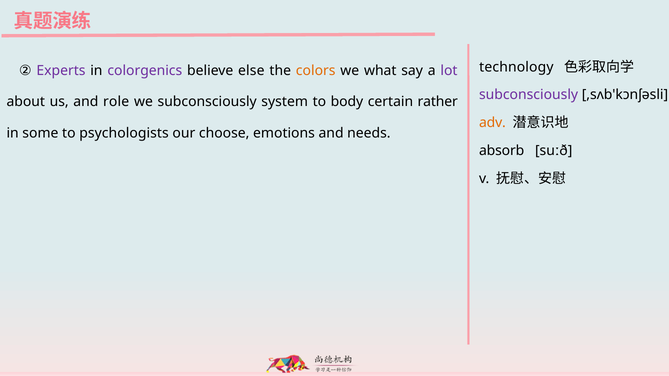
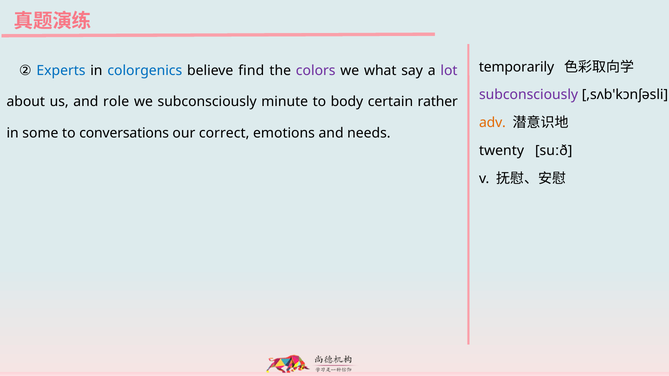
technology: technology -> temporarily
Experts colour: purple -> blue
colorgenics colour: purple -> blue
else: else -> find
colors colour: orange -> purple
system: system -> minute
psychologists: psychologists -> conversations
choose: choose -> correct
absorb: absorb -> twenty
